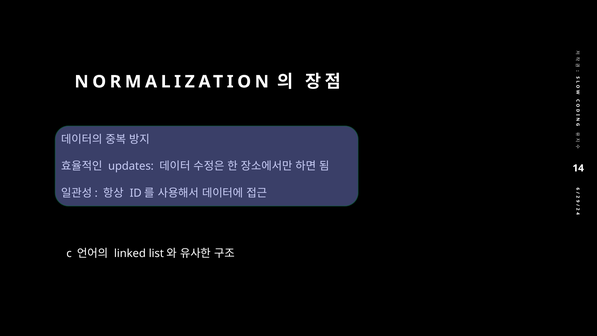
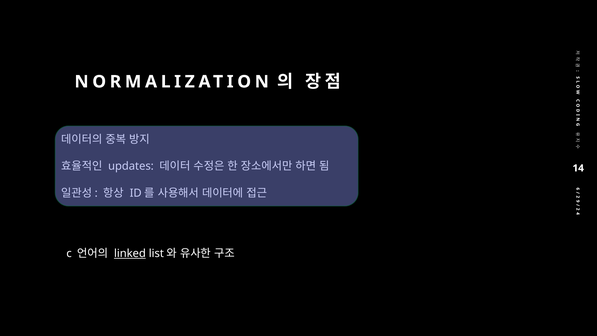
linked underline: none -> present
